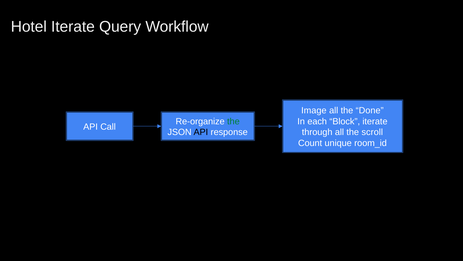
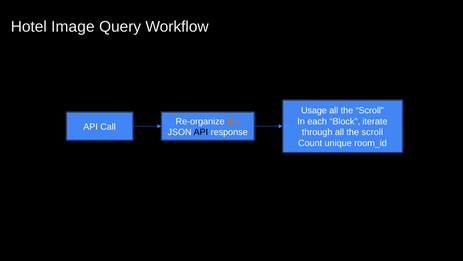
Hotel Iterate: Iterate -> Image
Image: Image -> Usage
Done at (370, 110): Done -> Scroll
the at (233, 121) colour: green -> orange
